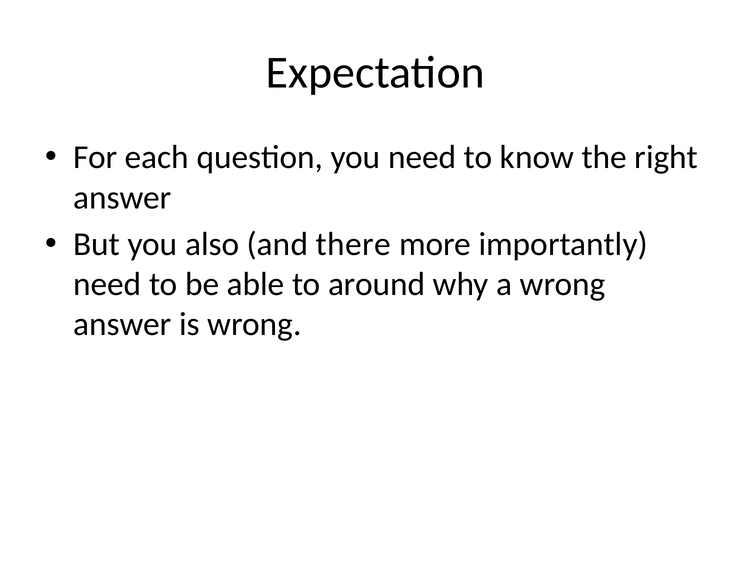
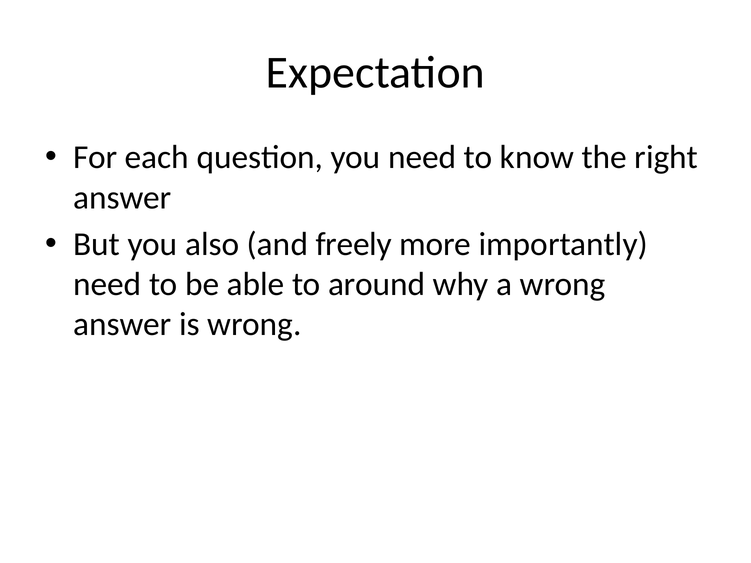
there: there -> freely
